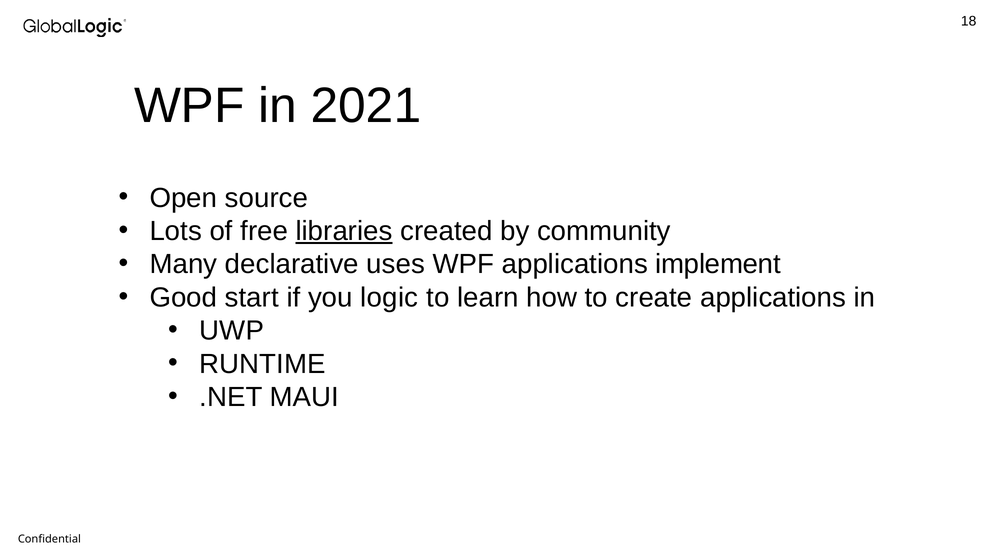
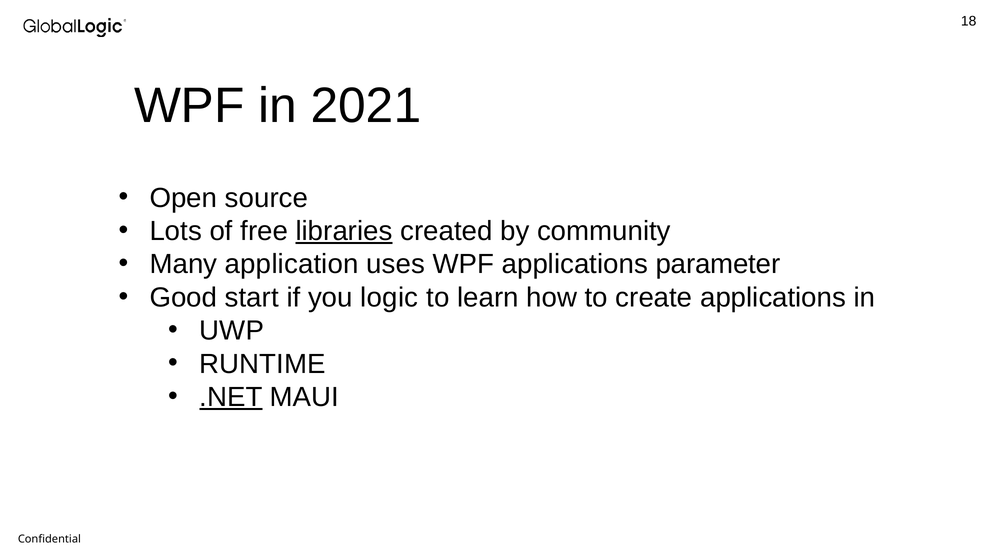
declarative: declarative -> application
implement: implement -> parameter
.NET underline: none -> present
